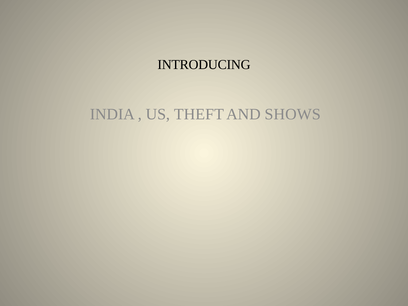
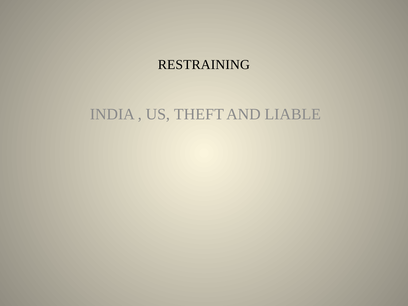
INTRODUCING: INTRODUCING -> RESTRAINING
SHOWS: SHOWS -> LIABLE
